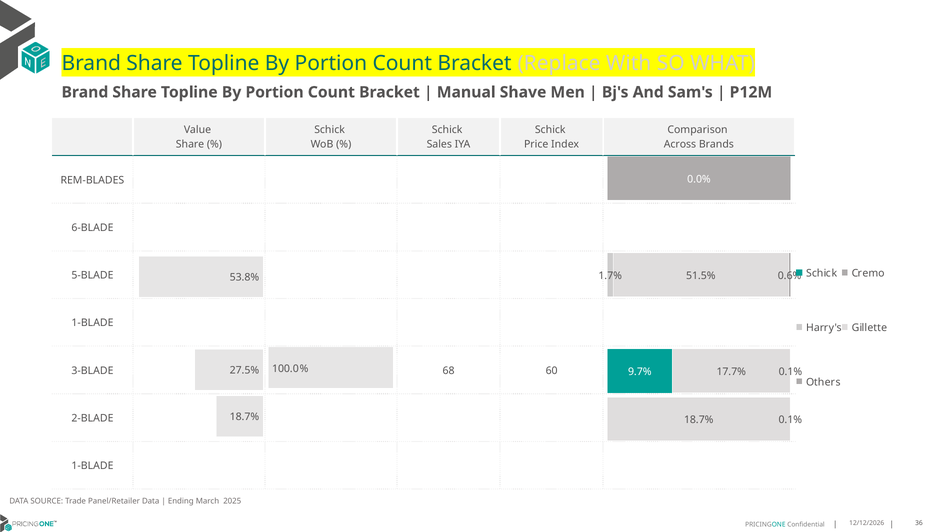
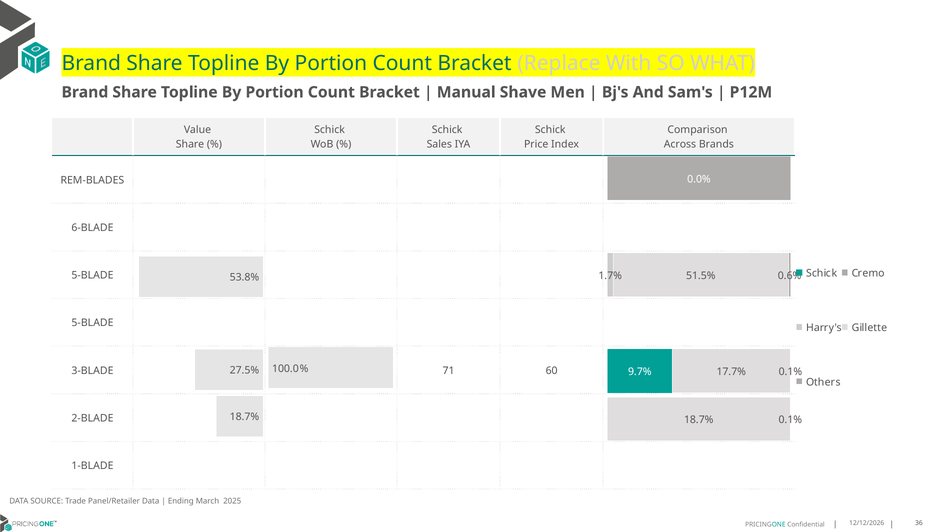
1-BLADE at (92, 323): 1-BLADE -> 5-BLADE
68: 68 -> 71
